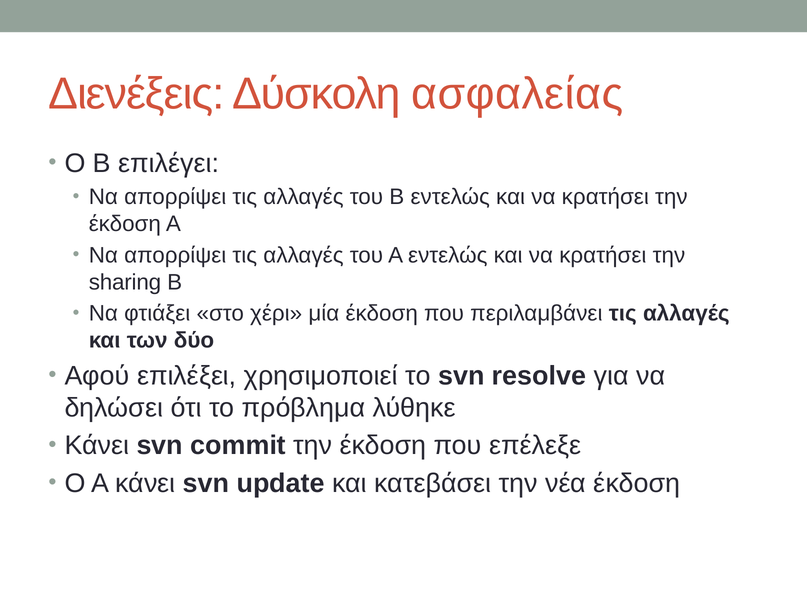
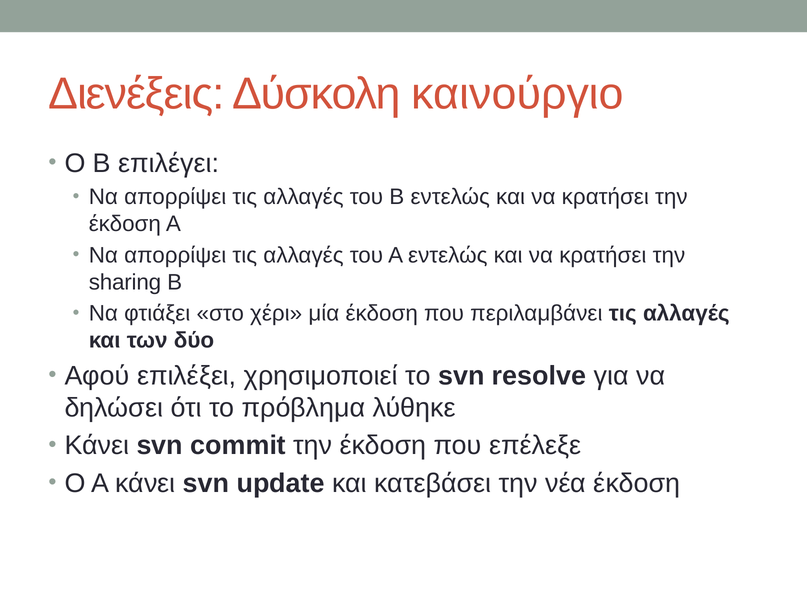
ασφαλείας: ασφαλείας -> καινούργιο
